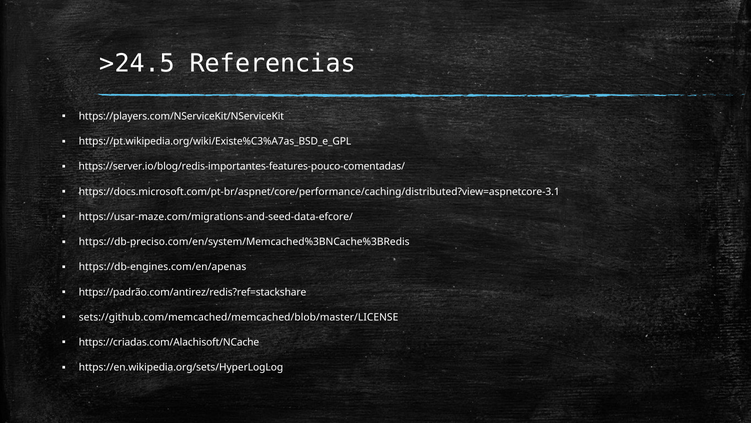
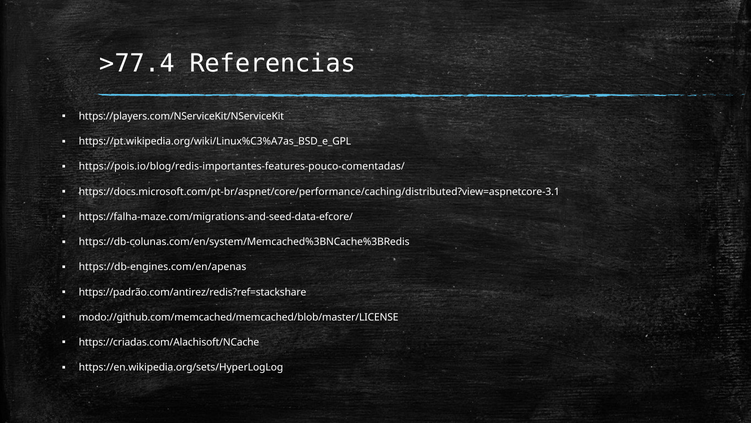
>24.5: >24.5 -> >77.4
https://pt.wikipedia.org/wiki/Existe%C3%A7as_BSD_e_GPL: https://pt.wikipedia.org/wiki/Existe%C3%A7as_BSD_e_GPL -> https://pt.wikipedia.org/wiki/Linux%C3%A7as_BSD_e_GPL
https://server.io/blog/redis-importantes-features-pouco-comentadas/: https://server.io/blog/redis-importantes-features-pouco-comentadas/ -> https://pois.io/blog/redis-importantes-features-pouco-comentadas/
https://usar-maze.com/migrations-and-seed-data-efcore/: https://usar-maze.com/migrations-and-seed-data-efcore/ -> https://falha-maze.com/migrations-and-seed-data-efcore/
https://db-preciso.com/en/system/Memcached%3BNCache%3BRedis: https://db-preciso.com/en/system/Memcached%3BNCache%3BRedis -> https://db-colunas.com/en/system/Memcached%3BNCache%3BRedis
sets://github.com/memcached/memcached/blob/master/LICENSE: sets://github.com/memcached/memcached/blob/master/LICENSE -> modo://github.com/memcached/memcached/blob/master/LICENSE
